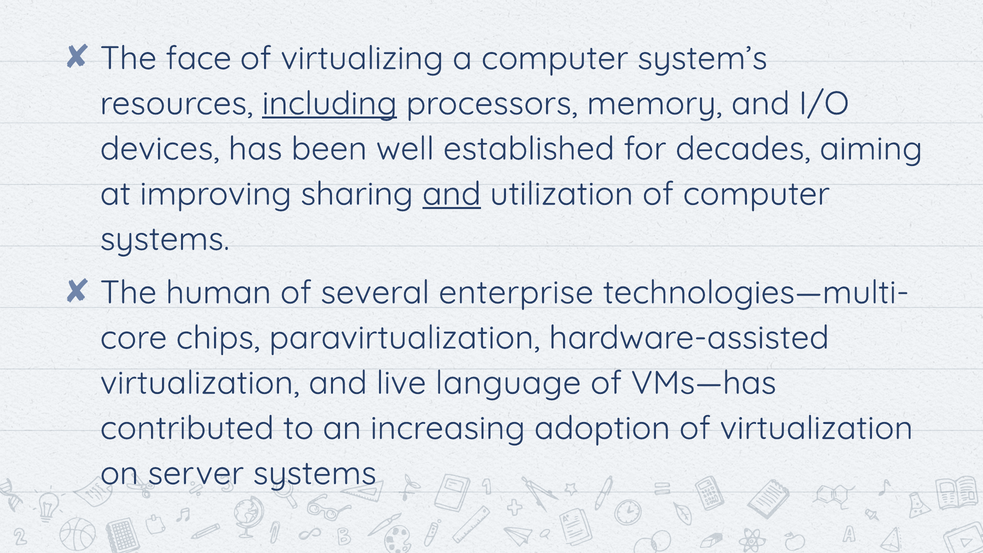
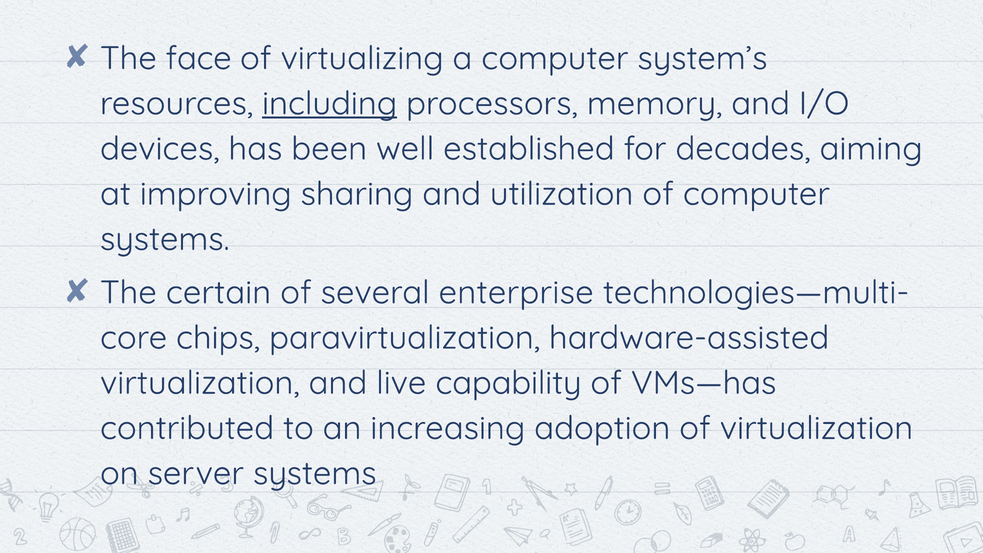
and at (452, 194) underline: present -> none
human: human -> certain
language: language -> capability
